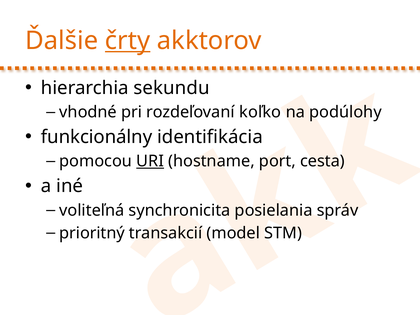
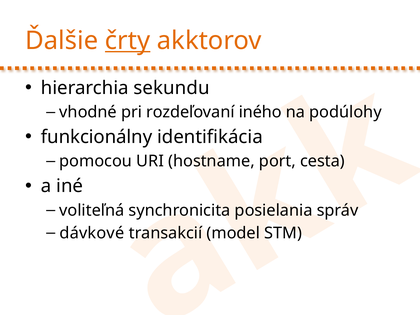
koľko: koľko -> iného
URI underline: present -> none
prioritný: prioritný -> dávkové
